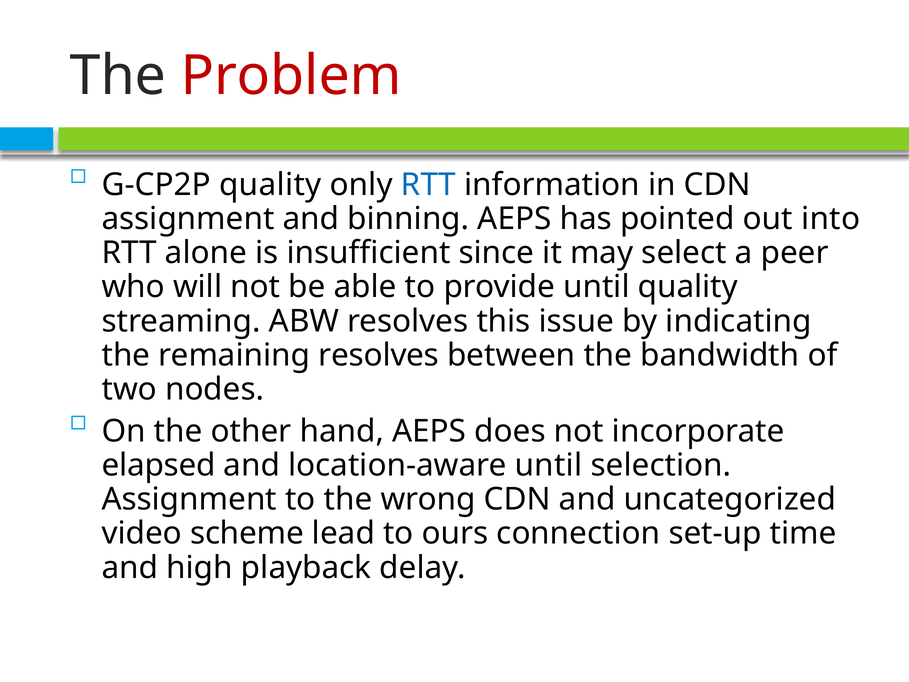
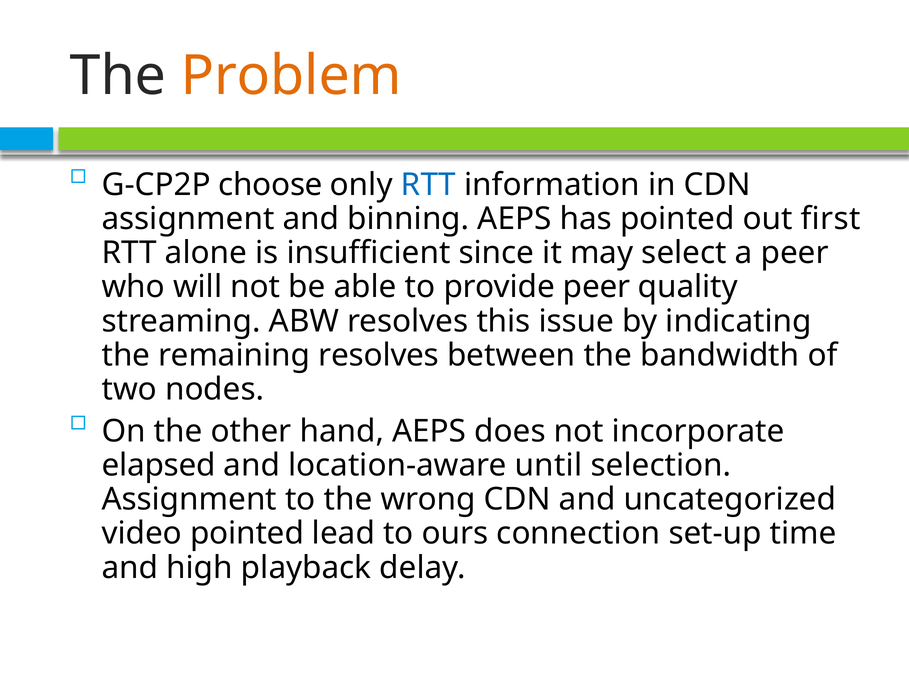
Problem colour: red -> orange
G-CP2P quality: quality -> choose
into: into -> first
provide until: until -> peer
video scheme: scheme -> pointed
